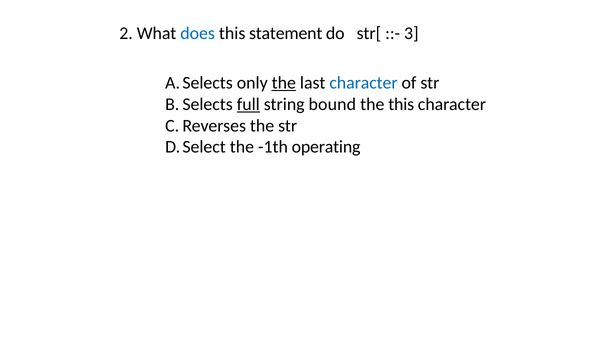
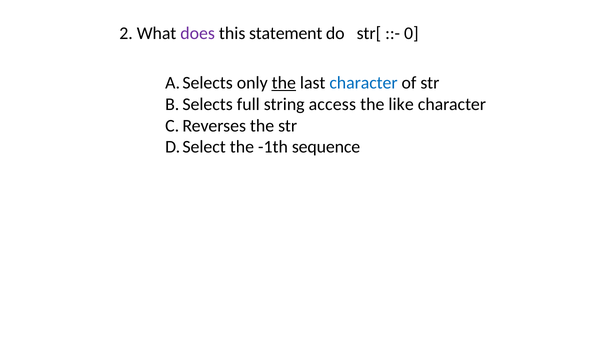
does colour: blue -> purple
3: 3 -> 0
full underline: present -> none
bound: bound -> access
the this: this -> like
operating: operating -> sequence
